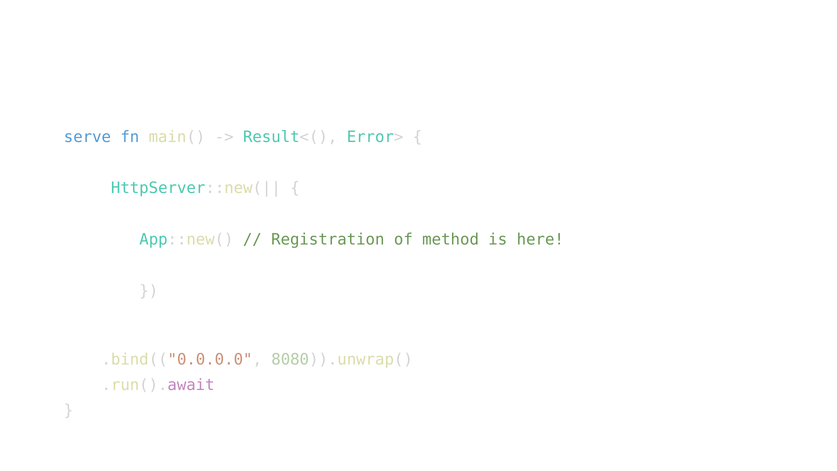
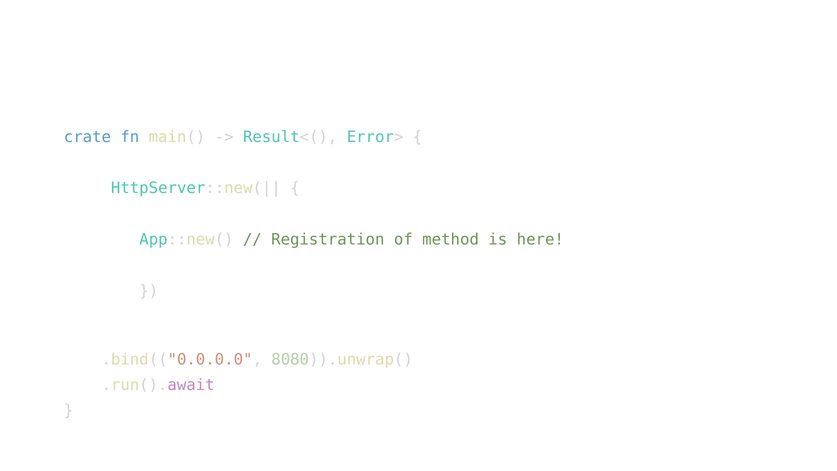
serve: serve -> crate
